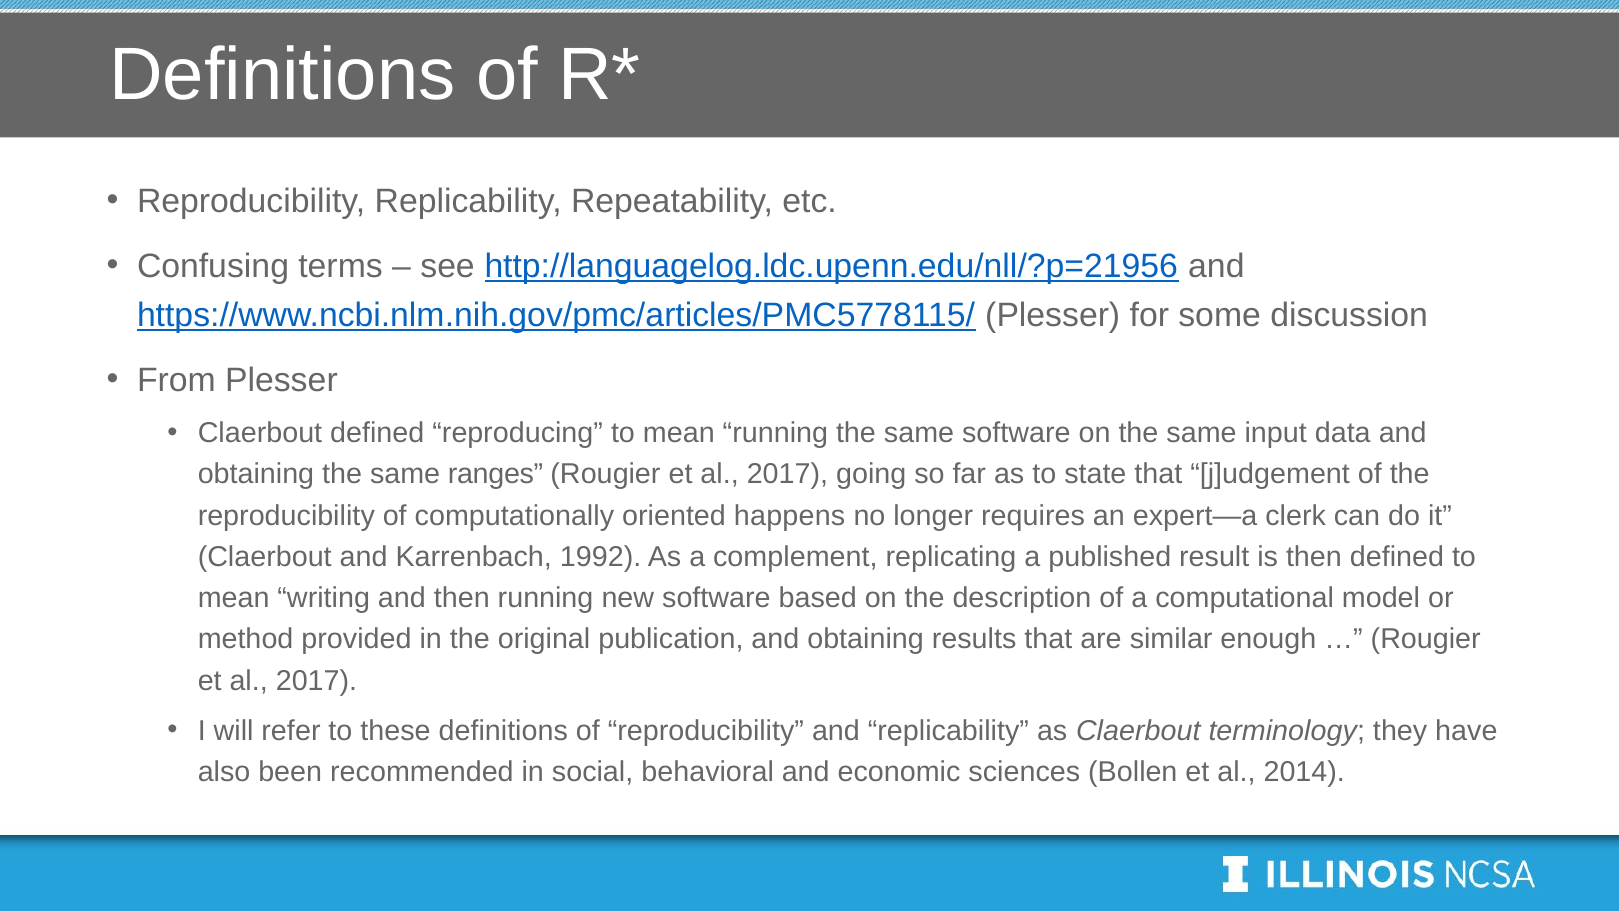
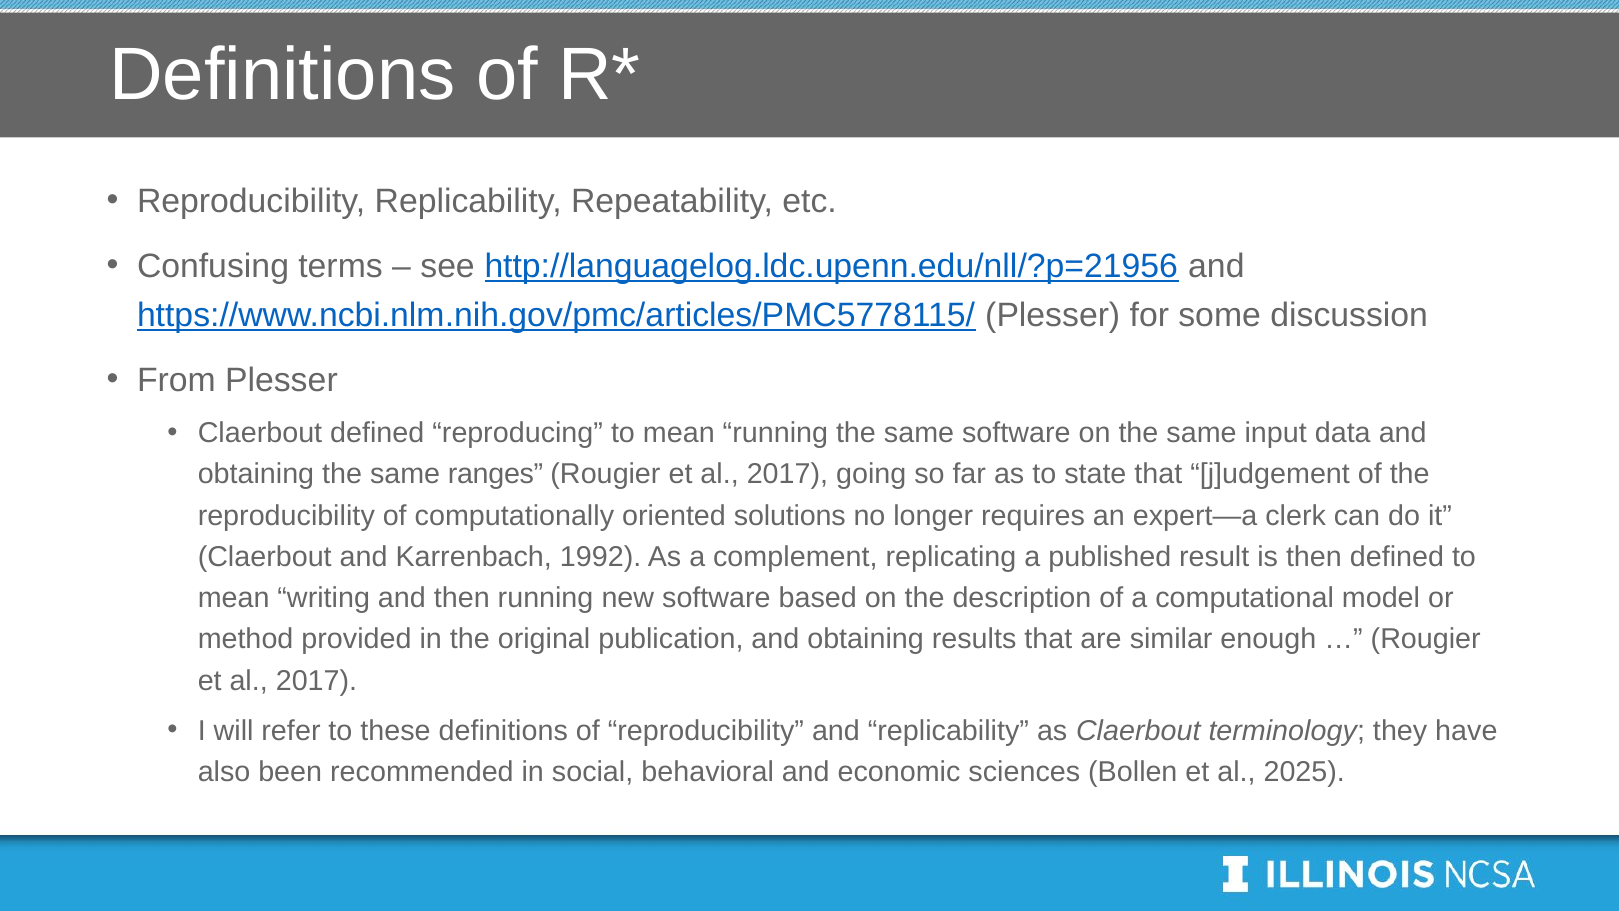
happens: happens -> solutions
2014: 2014 -> 2025
